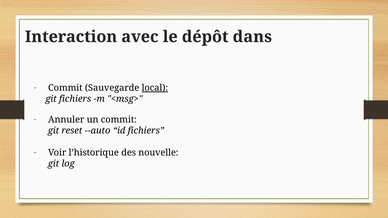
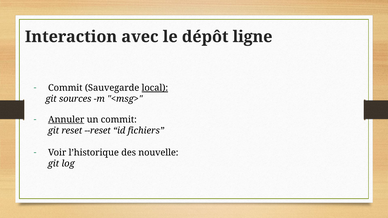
dans: dans -> ligne
git fichiers: fichiers -> sources
Annuler underline: none -> present
--auto: --auto -> --reset
